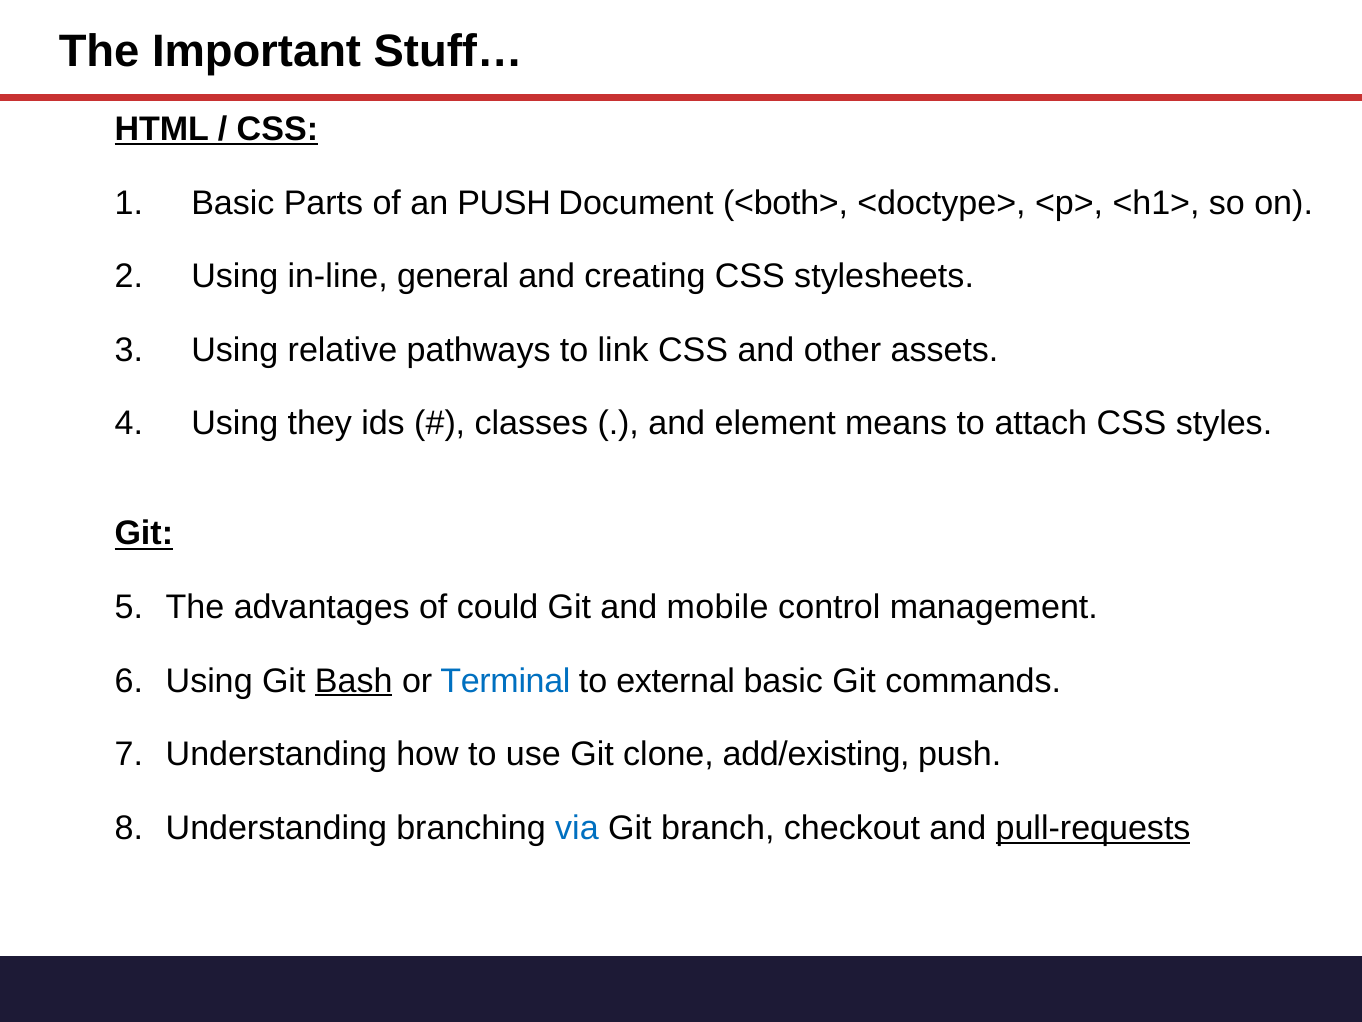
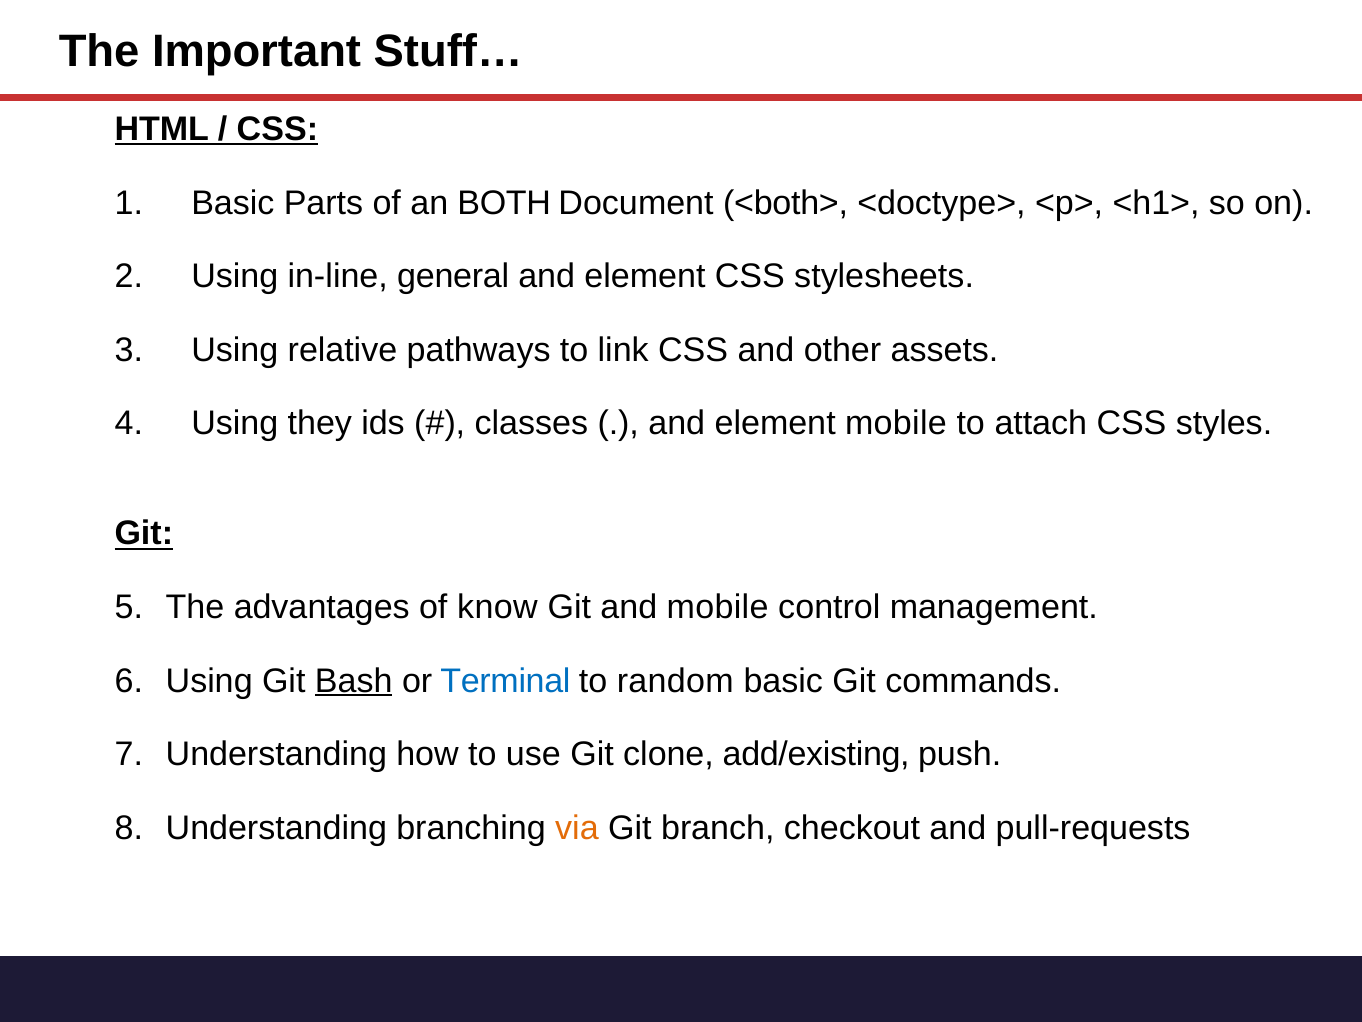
an PUSH: PUSH -> BOTH
creating at (645, 276): creating -> element
element means: means -> mobile
could: could -> know
external: external -> random
via colour: blue -> orange
pull-requests underline: present -> none
